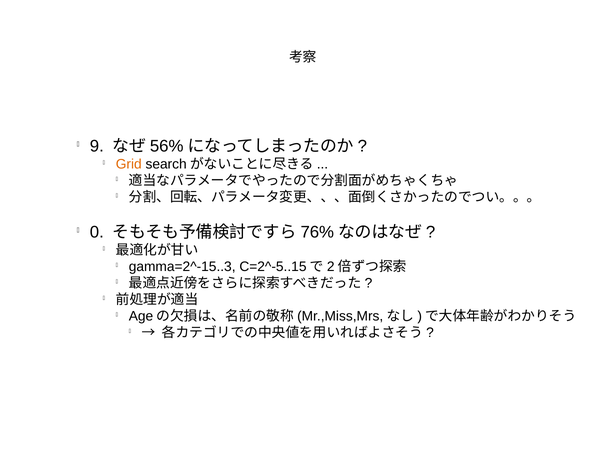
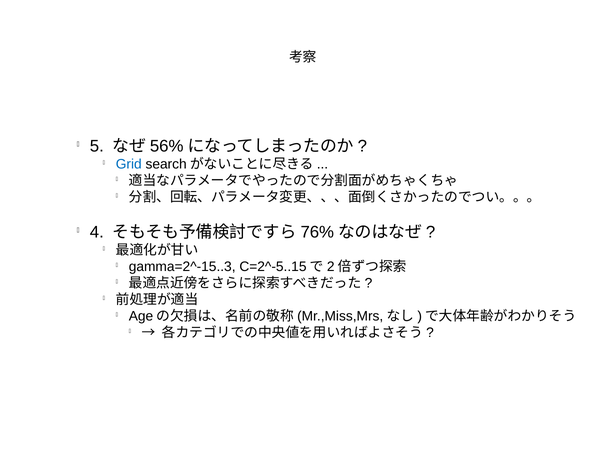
9: 9 -> 5
Grid colour: orange -> blue
0: 0 -> 4
